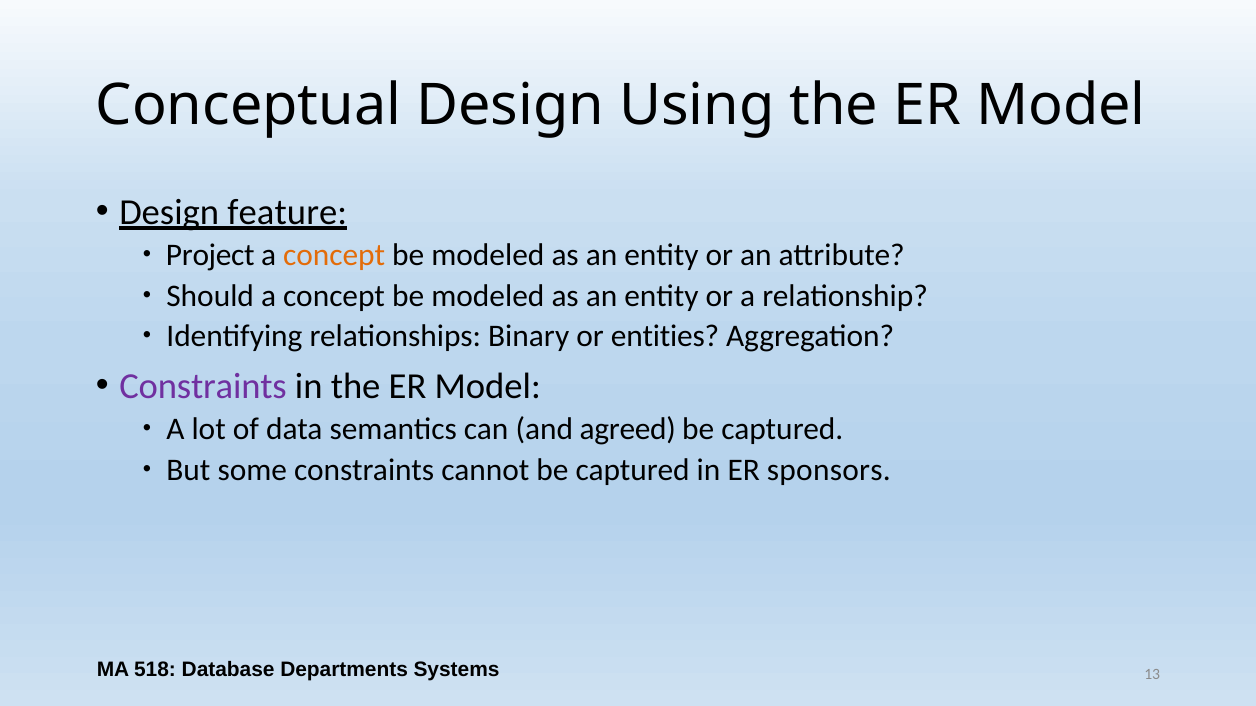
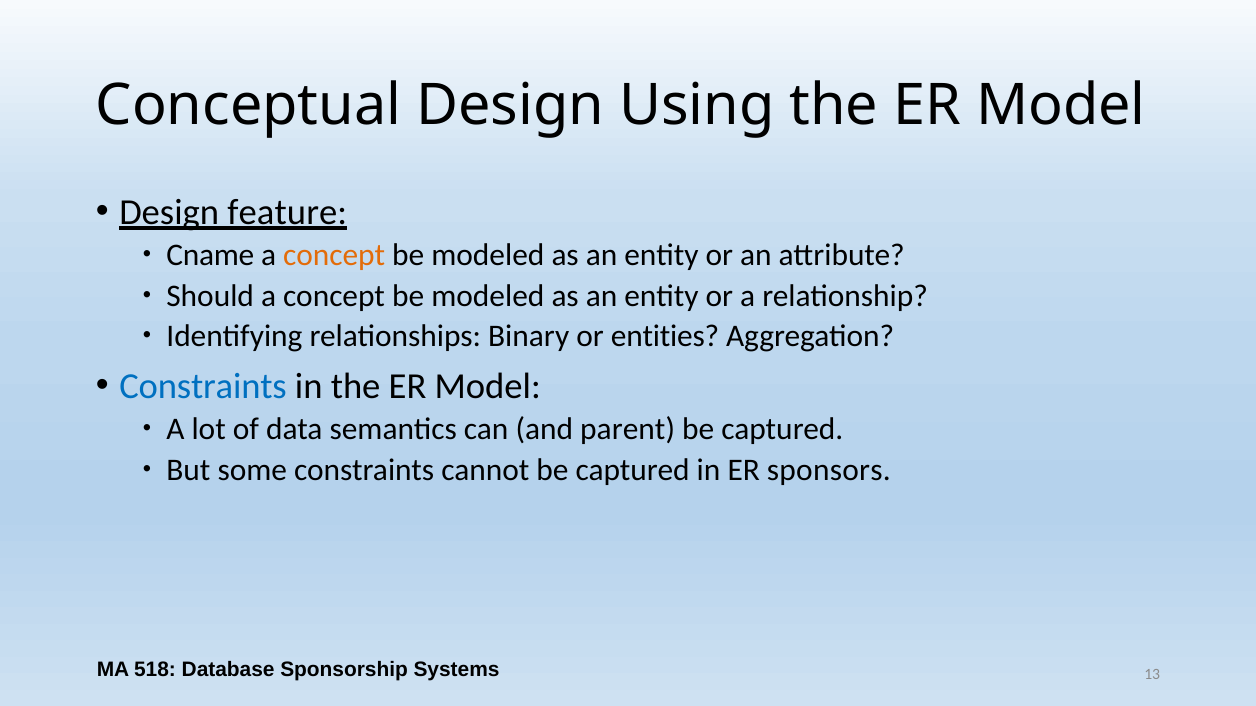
Project: Project -> Cname
Constraints at (203, 386) colour: purple -> blue
agreed: agreed -> parent
Departments: Departments -> Sponsorship
